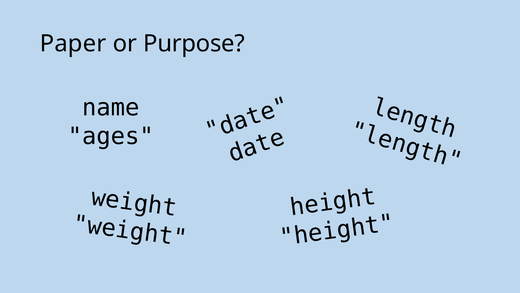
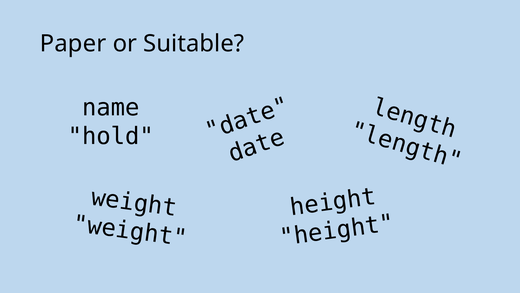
Purpose: Purpose -> Suitable
ages: ages -> hold
